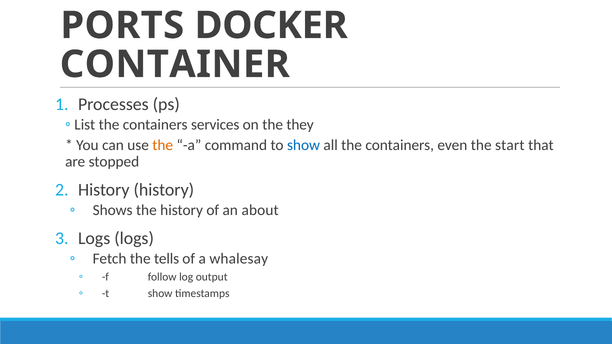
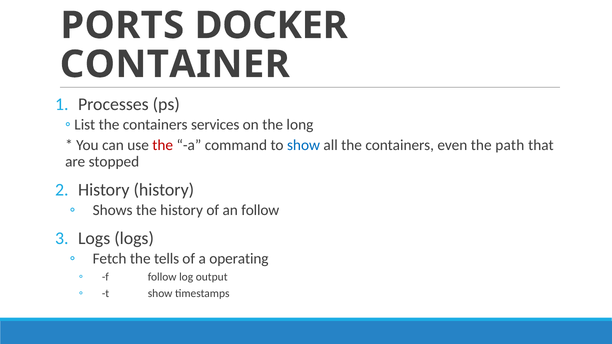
they: they -> long
the at (163, 145) colour: orange -> red
start: start -> path
an about: about -> follow
whalesay: whalesay -> operating
